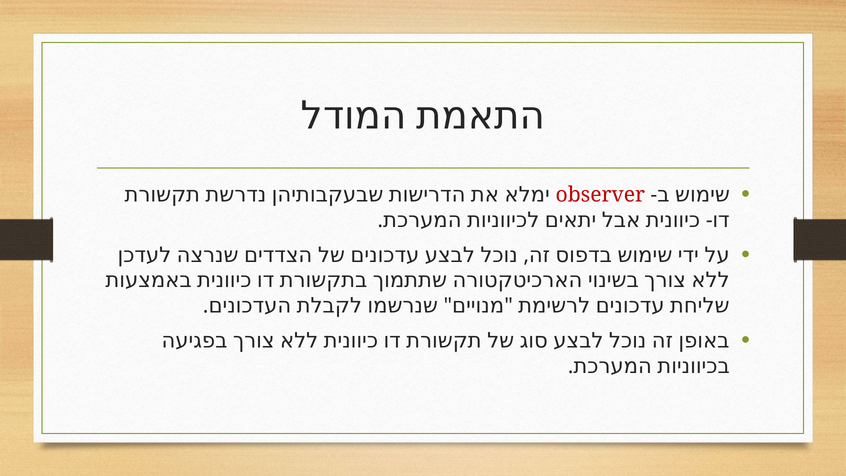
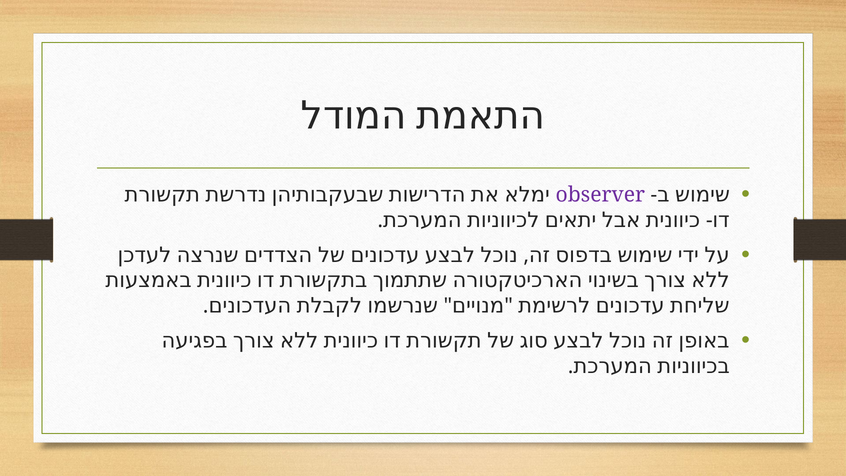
observer colour: red -> purple
